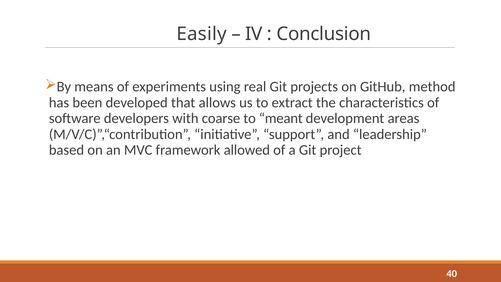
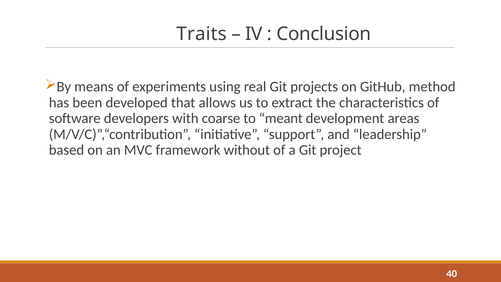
Easily: Easily -> Traits
allowed: allowed -> without
